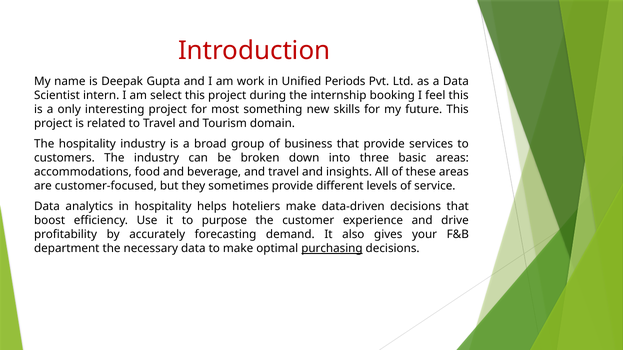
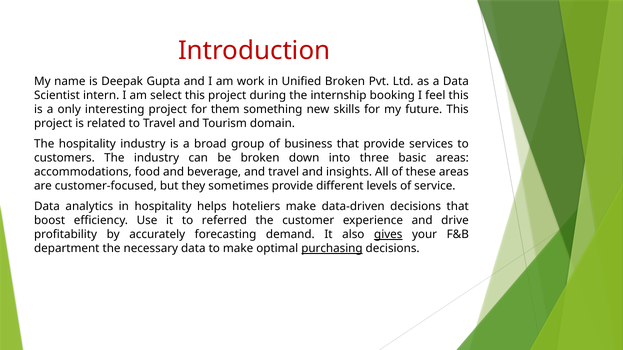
Unified Periods: Periods -> Broken
most: most -> them
purpose: purpose -> referred
gives underline: none -> present
